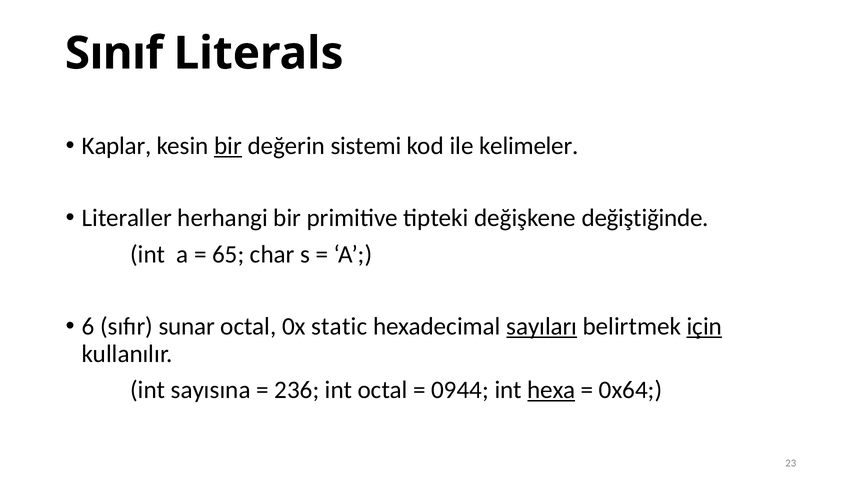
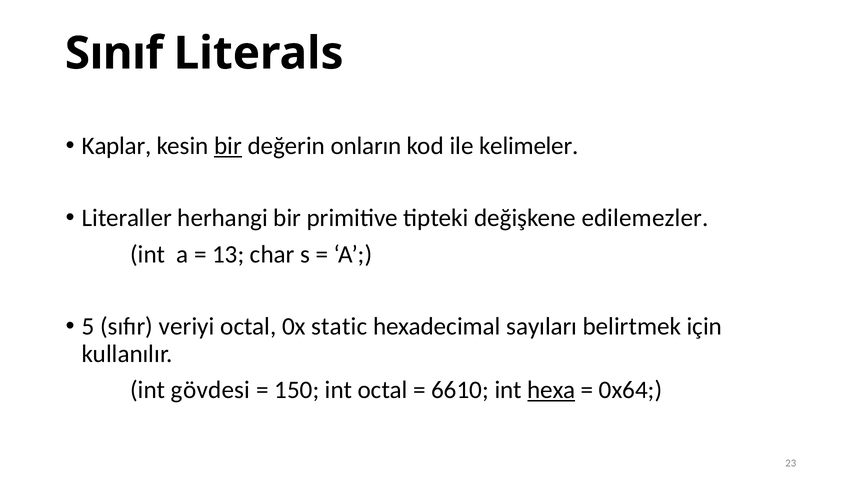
sistemi: sistemi -> onların
değiştiğinde: değiştiğinde -> edilemezler
65: 65 -> 13
6: 6 -> 5
sunar: sunar -> veriyi
sayıları underline: present -> none
için underline: present -> none
sayısına: sayısına -> gövdesi
236: 236 -> 150
0944: 0944 -> 6610
